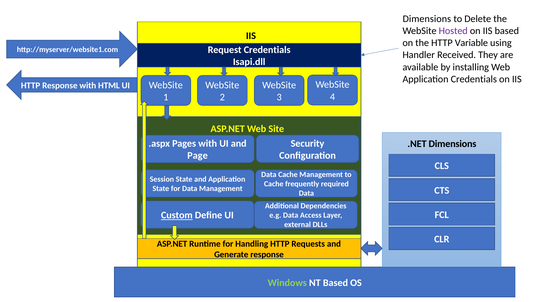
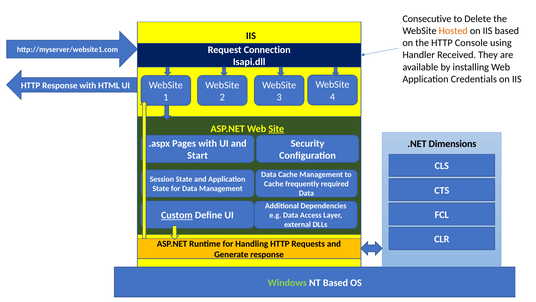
Dimensions at (427, 19): Dimensions -> Consecutive
Hosted colour: purple -> orange
Variable: Variable -> Console
Request Credentials: Credentials -> Connection
Site underline: none -> present
Page: Page -> Start
